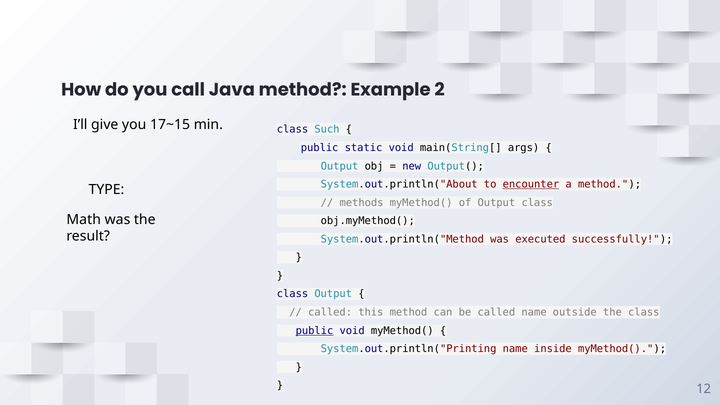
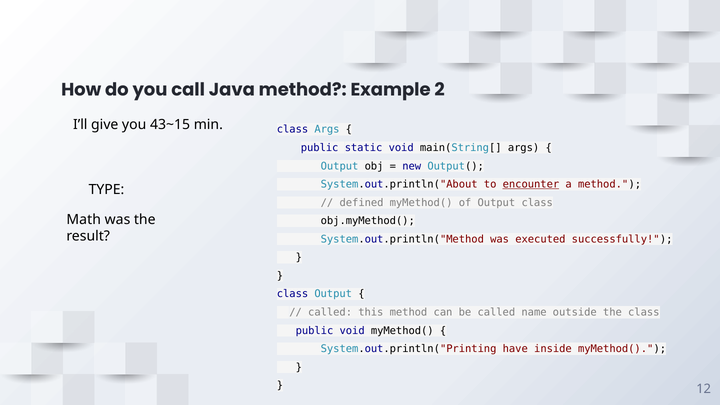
17~15: 17~15 -> 43~15
class Such: Such -> Args
methods: methods -> defined
public at (315, 331) underline: present -> none
System.out.println("Printing name: name -> have
